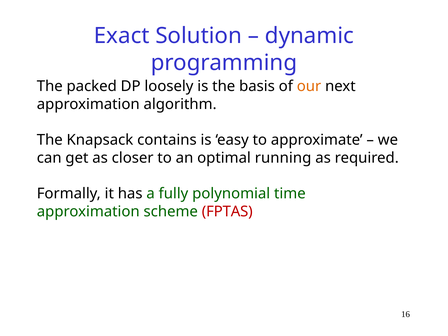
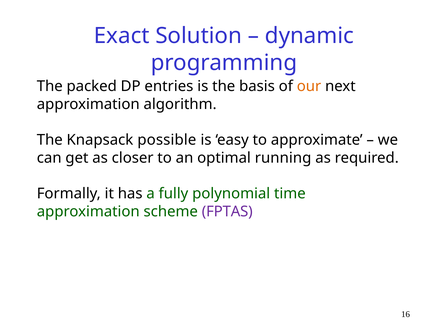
loosely: loosely -> entries
contains: contains -> possible
FPTAS colour: red -> purple
